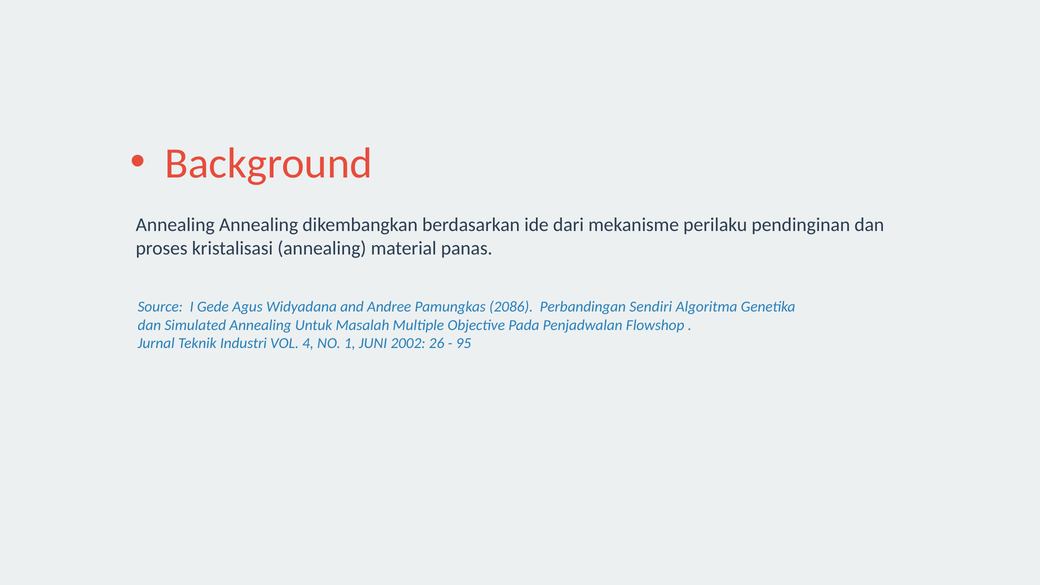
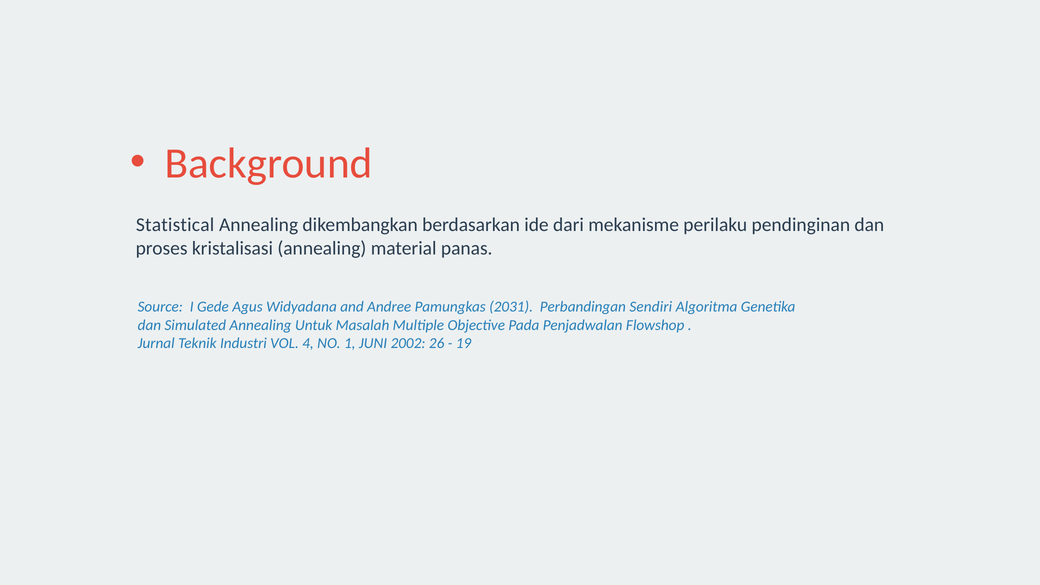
Annealing at (175, 225): Annealing -> Statistical
2086: 2086 -> 2031
95: 95 -> 19
